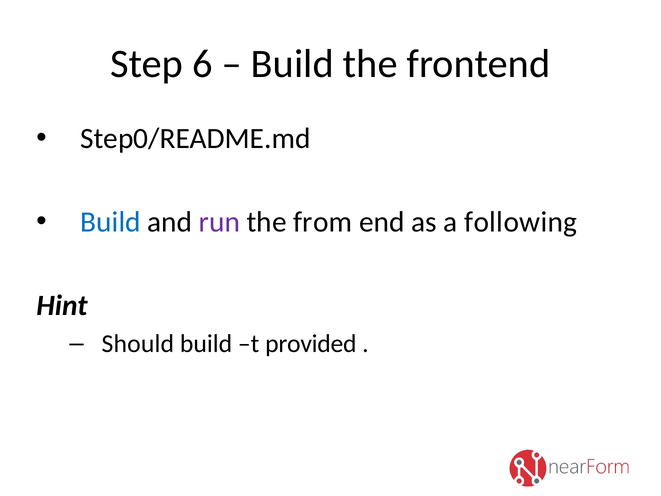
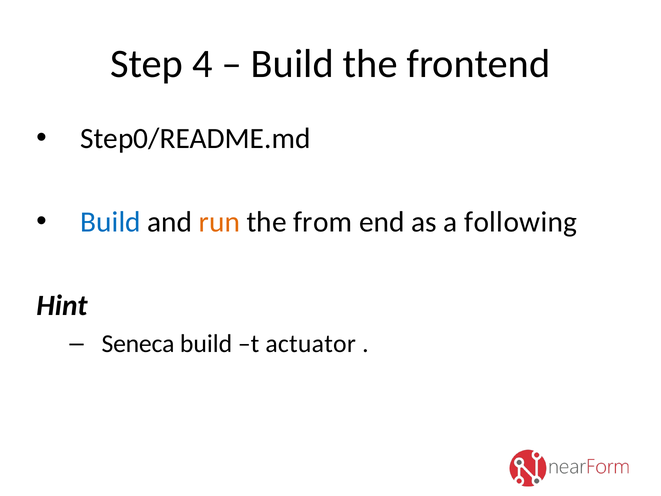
6: 6 -> 4
run colour: purple -> orange
Should: Should -> Seneca
provided: provided -> actuator
